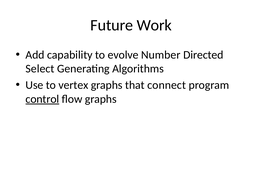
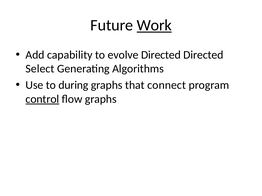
Work underline: none -> present
evolve Number: Number -> Directed
vertex: vertex -> during
